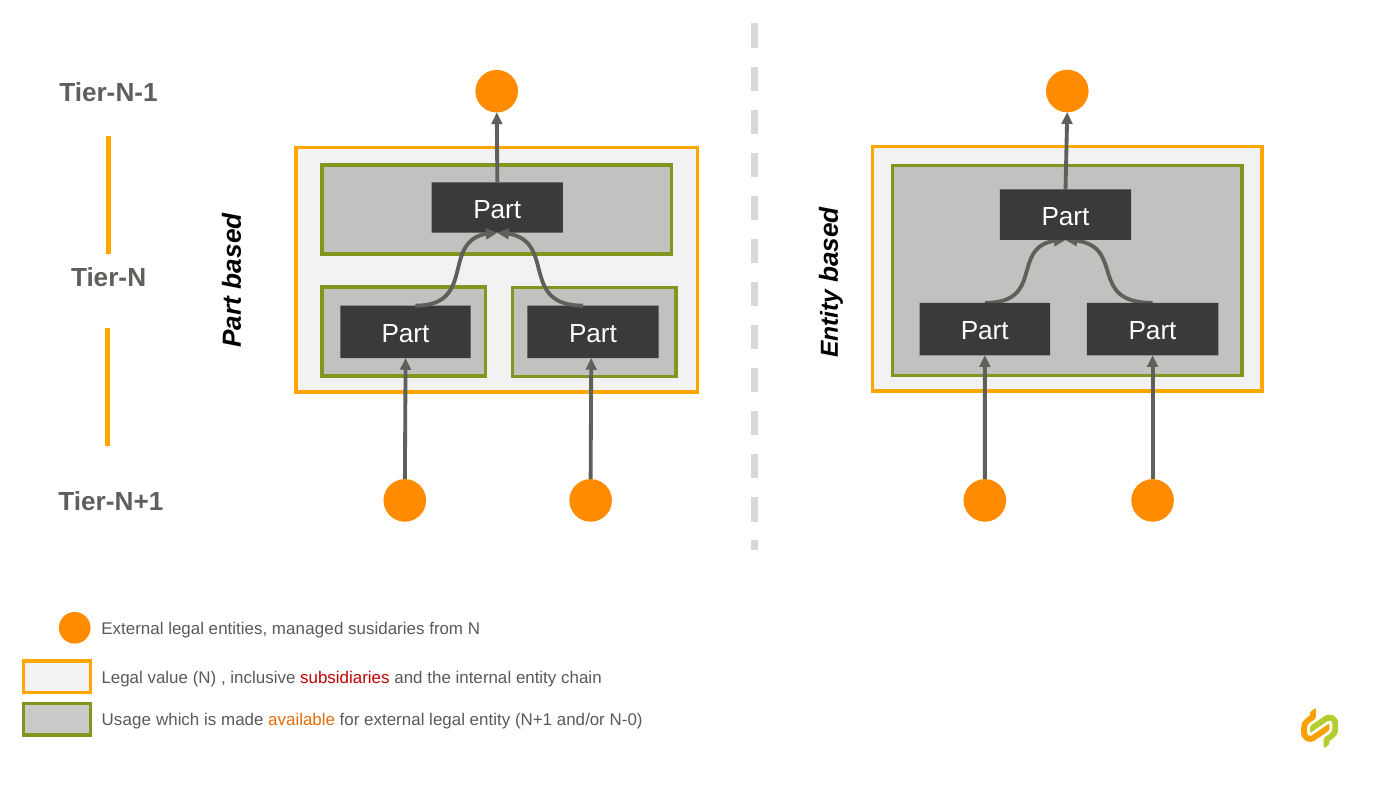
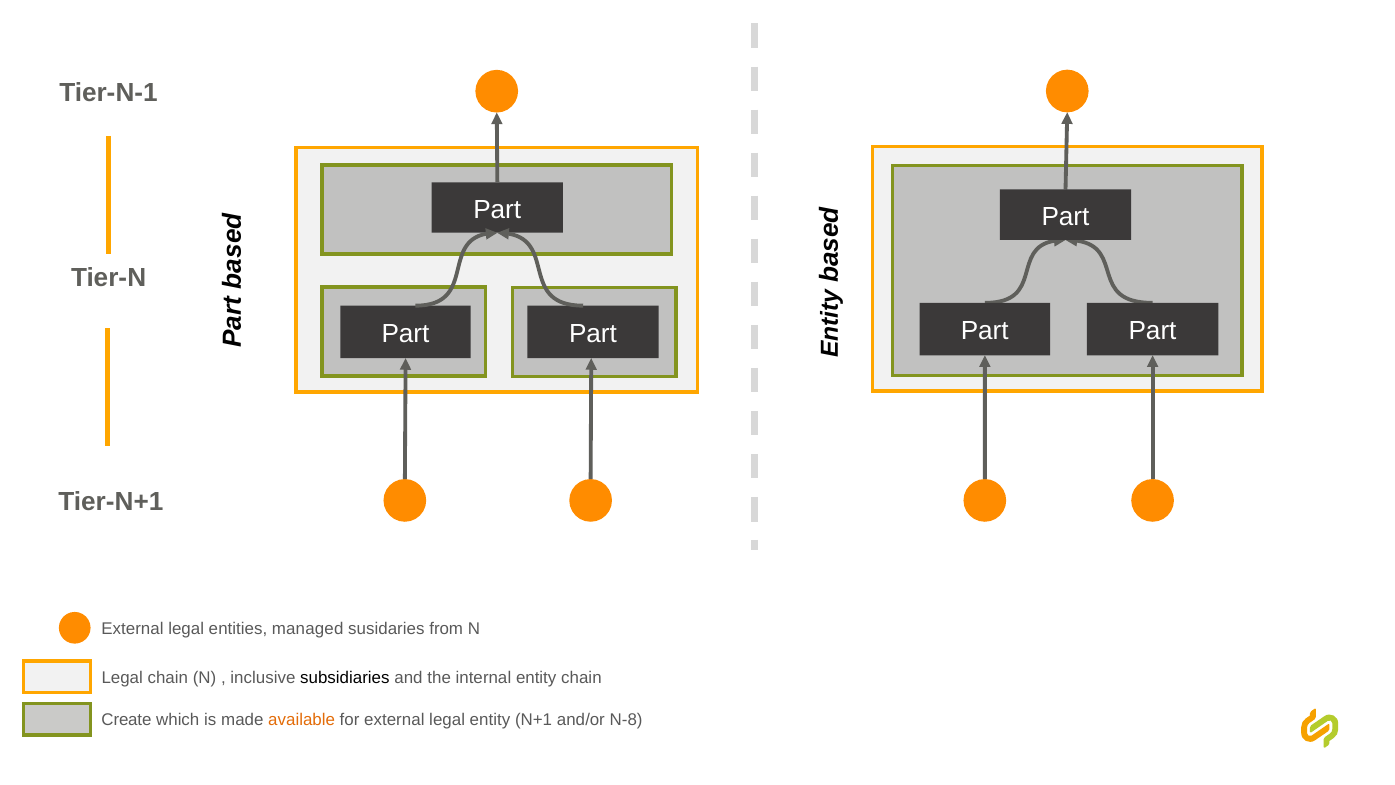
Legal value: value -> chain
subsidiaries colour: red -> black
Usage: Usage -> Create
N-0: N-0 -> N-8
